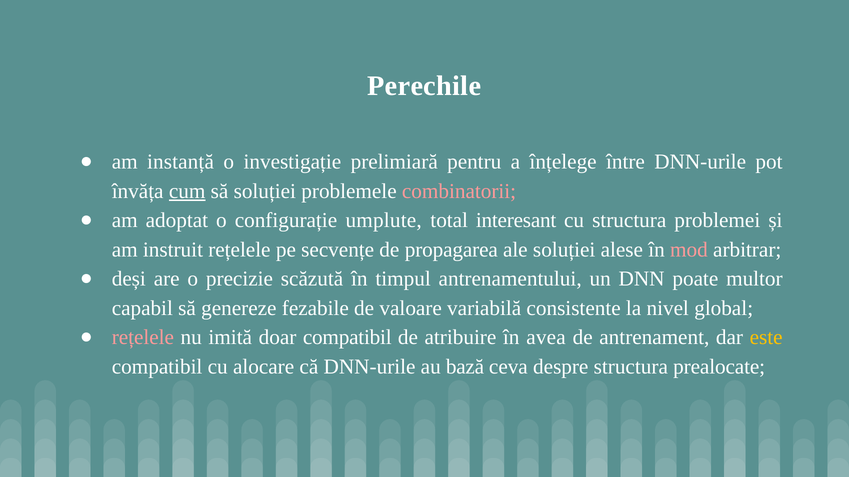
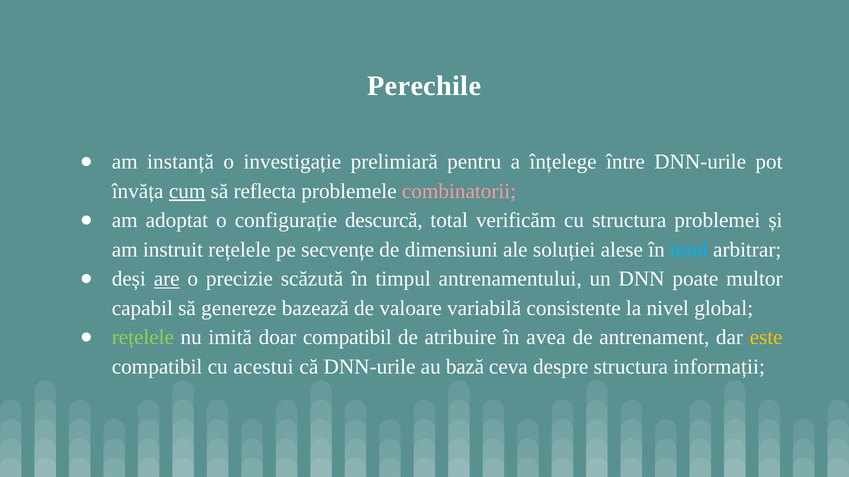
să soluției: soluției -> reflecta
umplute: umplute -> descurcă
interesant: interesant -> verificăm
propagarea: propagarea -> dimensiuni
mod colour: pink -> light blue
are underline: none -> present
fezabile: fezabile -> bazează
rețelele at (143, 338) colour: pink -> light green
alocare: alocare -> acestui
prealocate: prealocate -> informații
